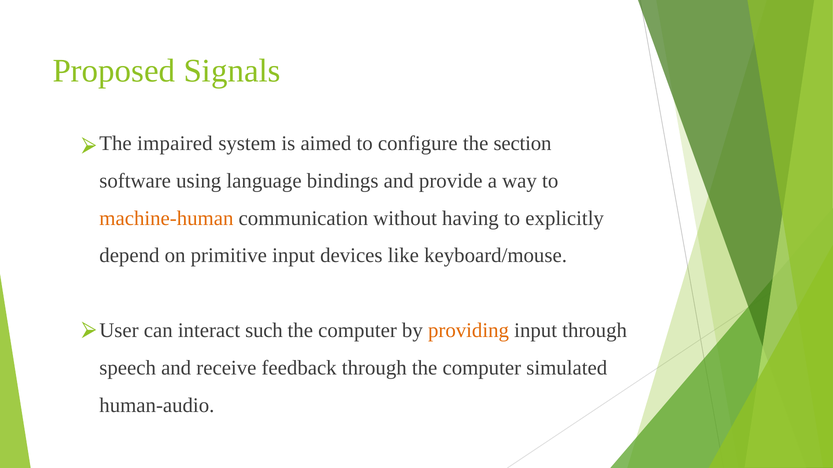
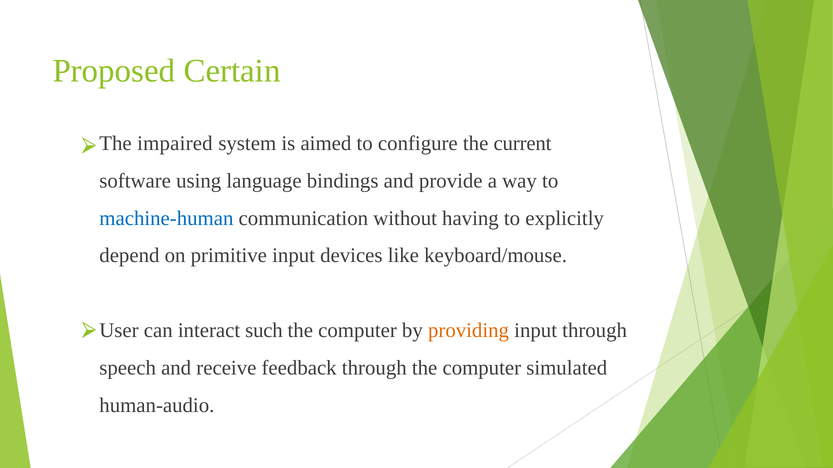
Signals: Signals -> Certain
section: section -> current
machine-human colour: orange -> blue
